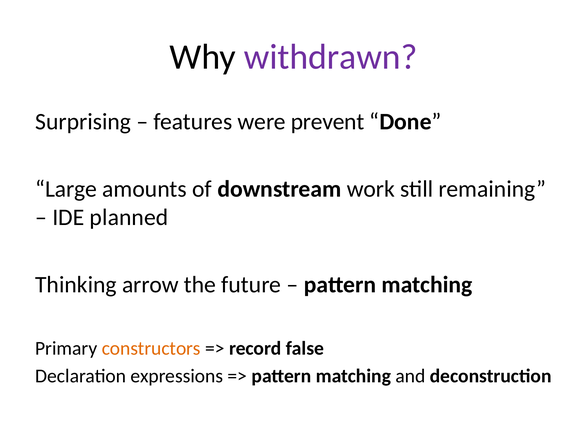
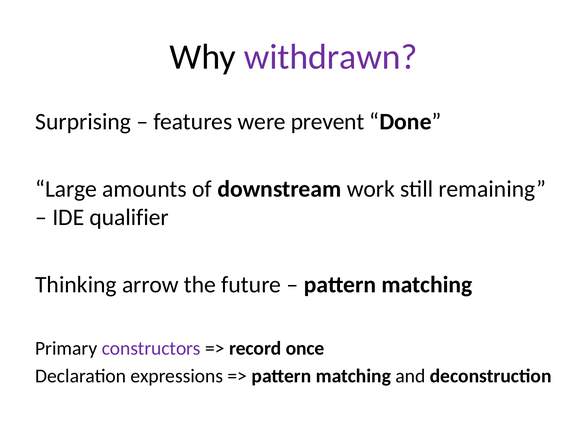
planned: planned -> qualifier
constructors colour: orange -> purple
false: false -> once
